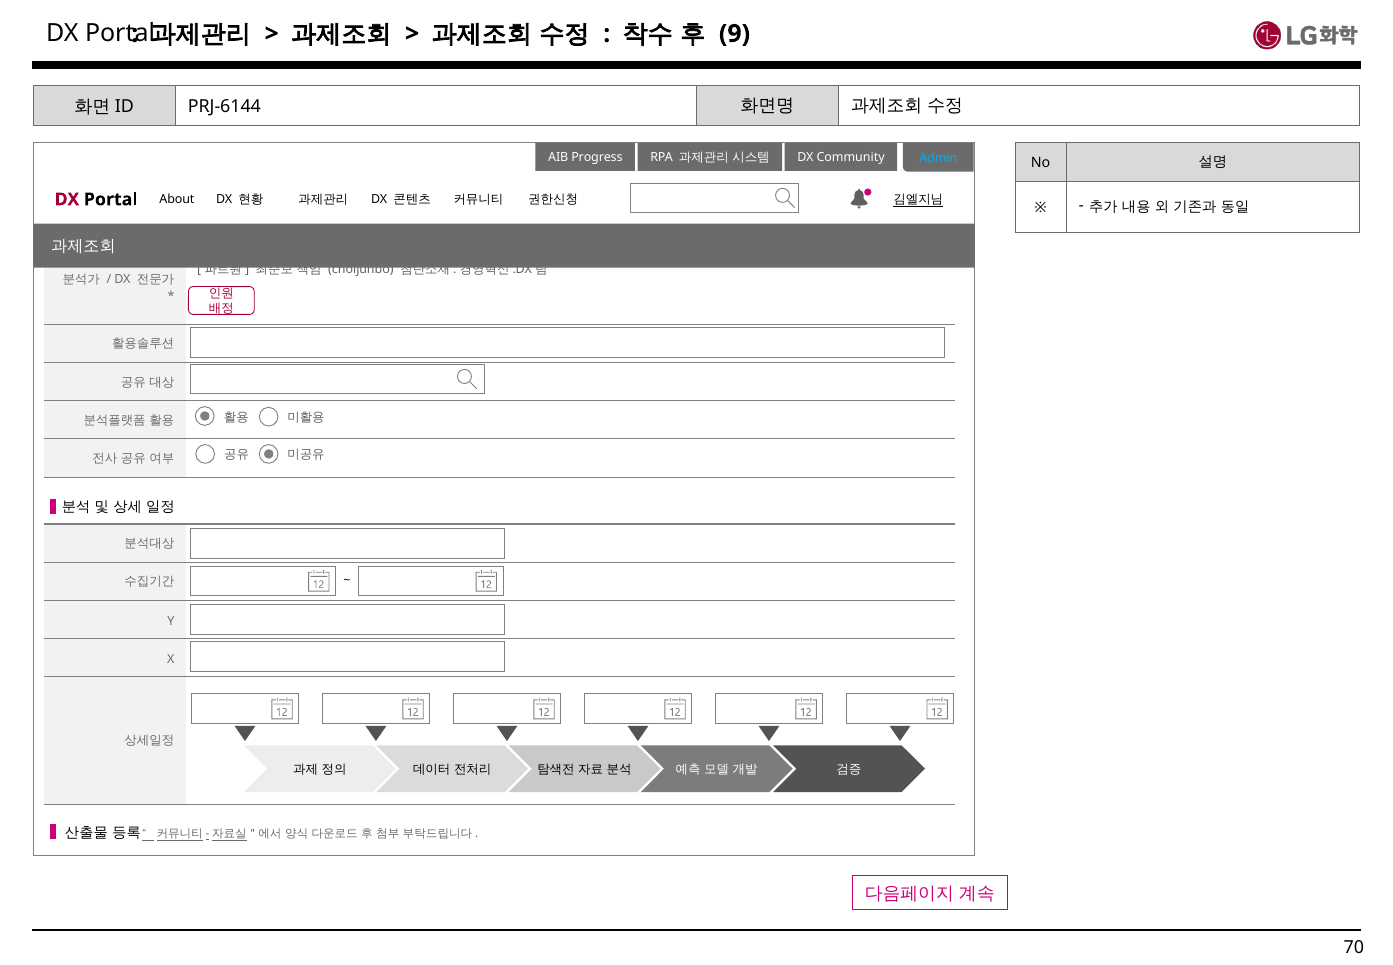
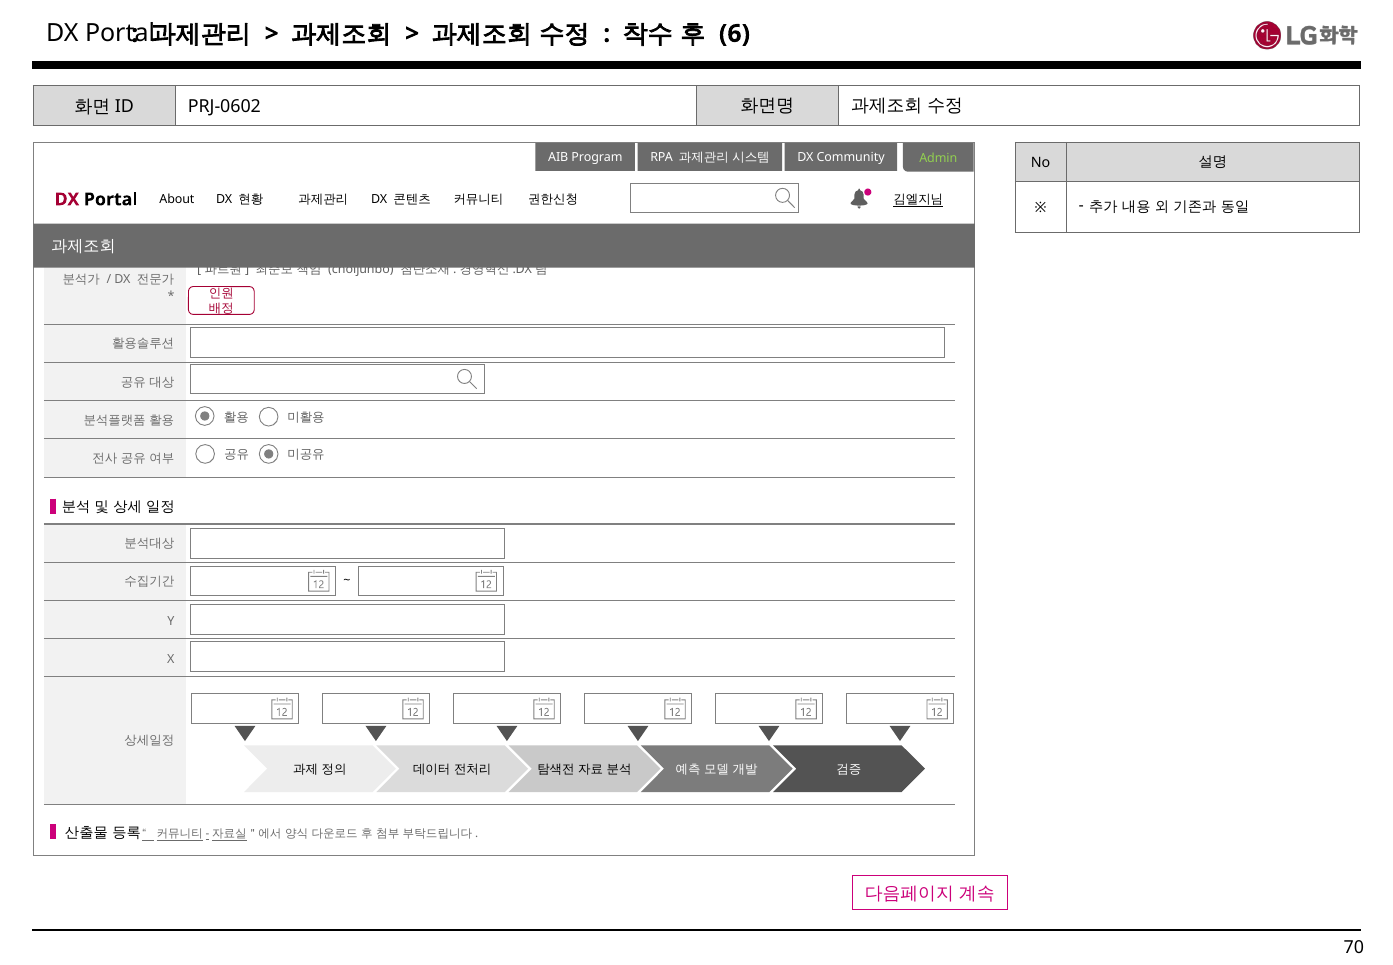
9: 9 -> 6
PRJ-6144: PRJ-6144 -> PRJ-0602
Progress: Progress -> Program
Admin colour: light blue -> light green
